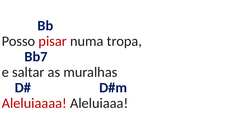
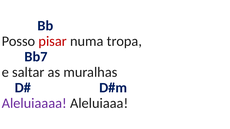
Aleluiaaaa colour: red -> purple
